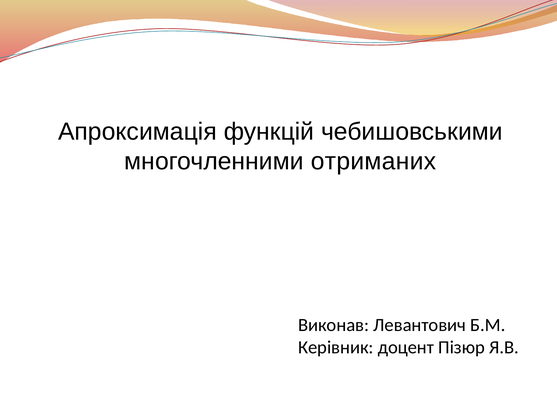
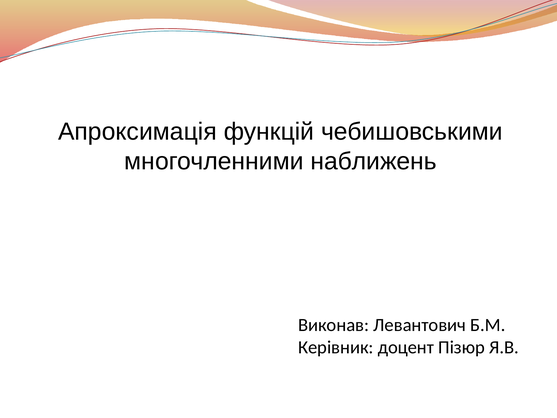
отриманих: отриманих -> наближень
